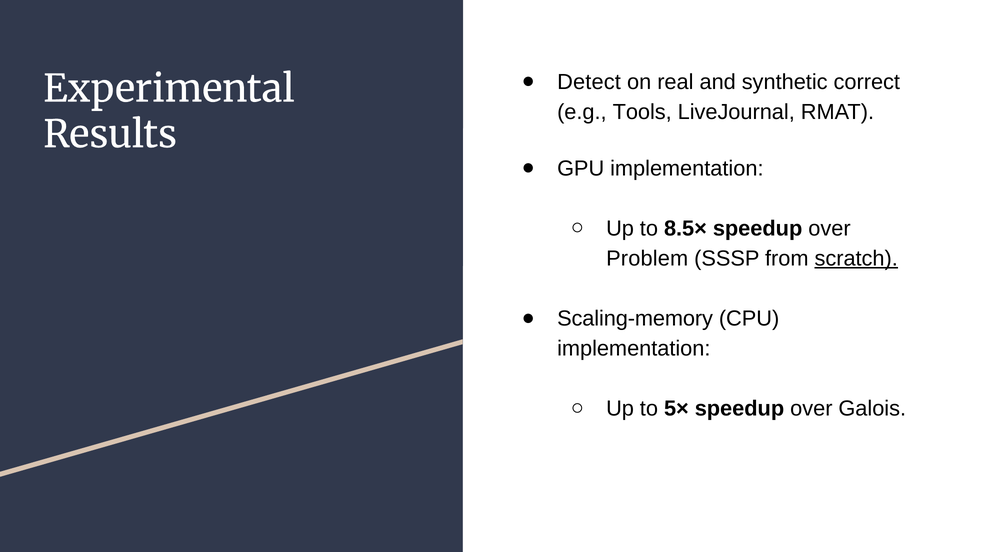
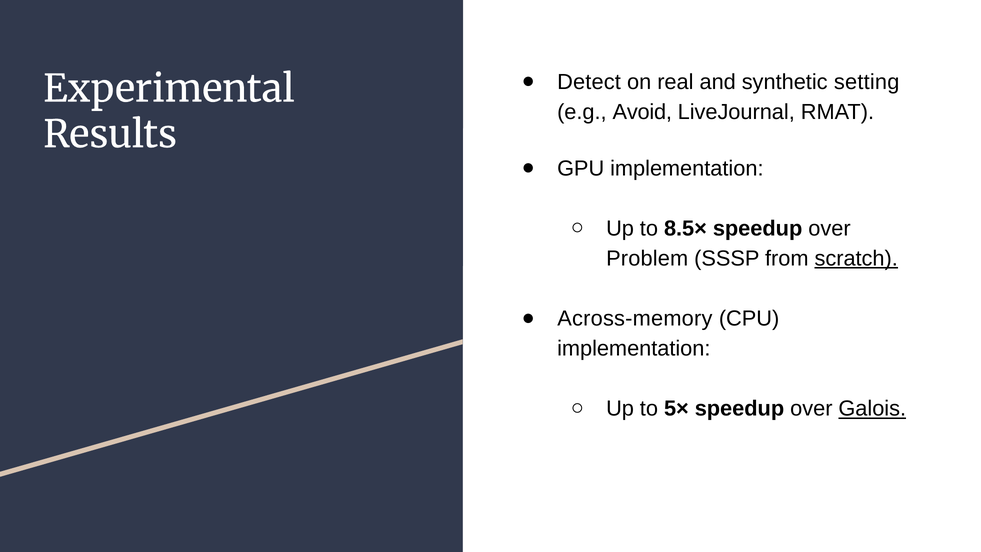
correct: correct -> setting
Tools: Tools -> Avoid
Scaling-memory: Scaling-memory -> Across-memory
Galois underline: none -> present
